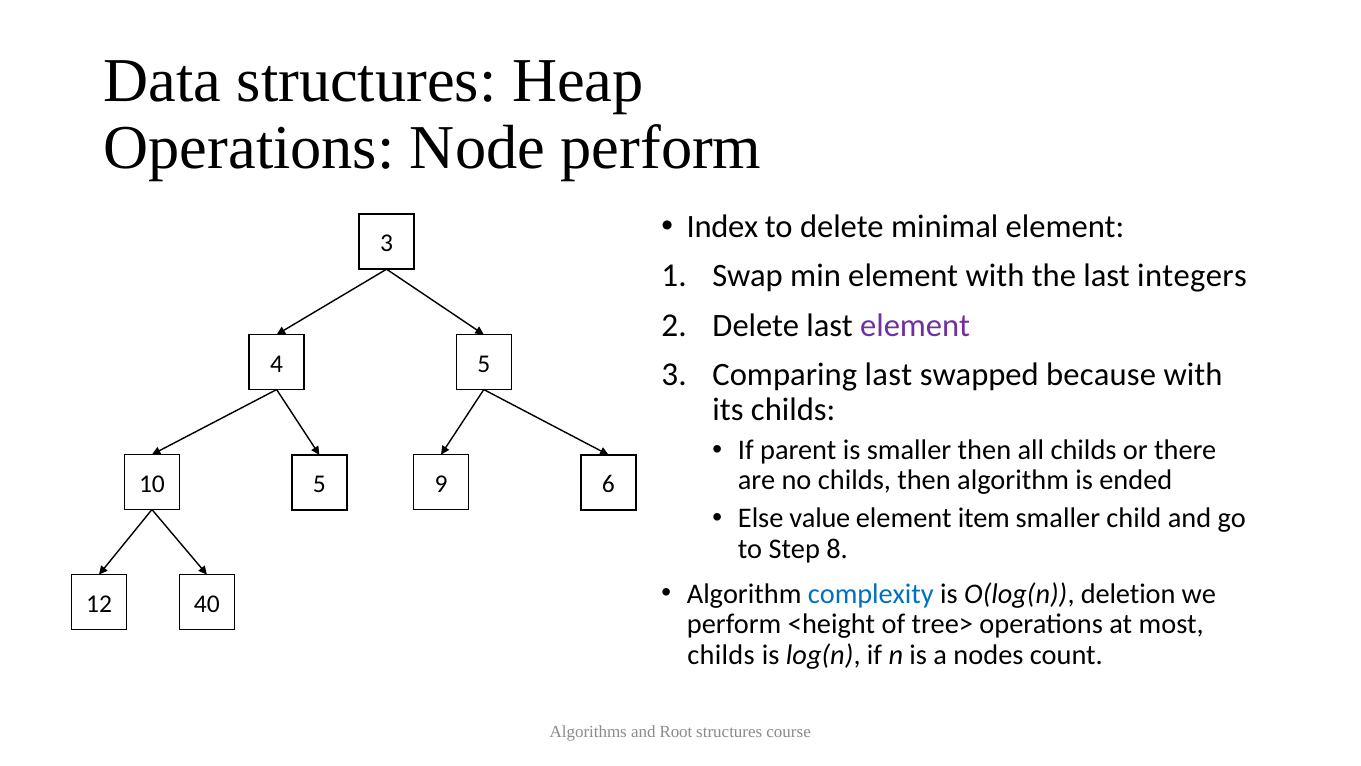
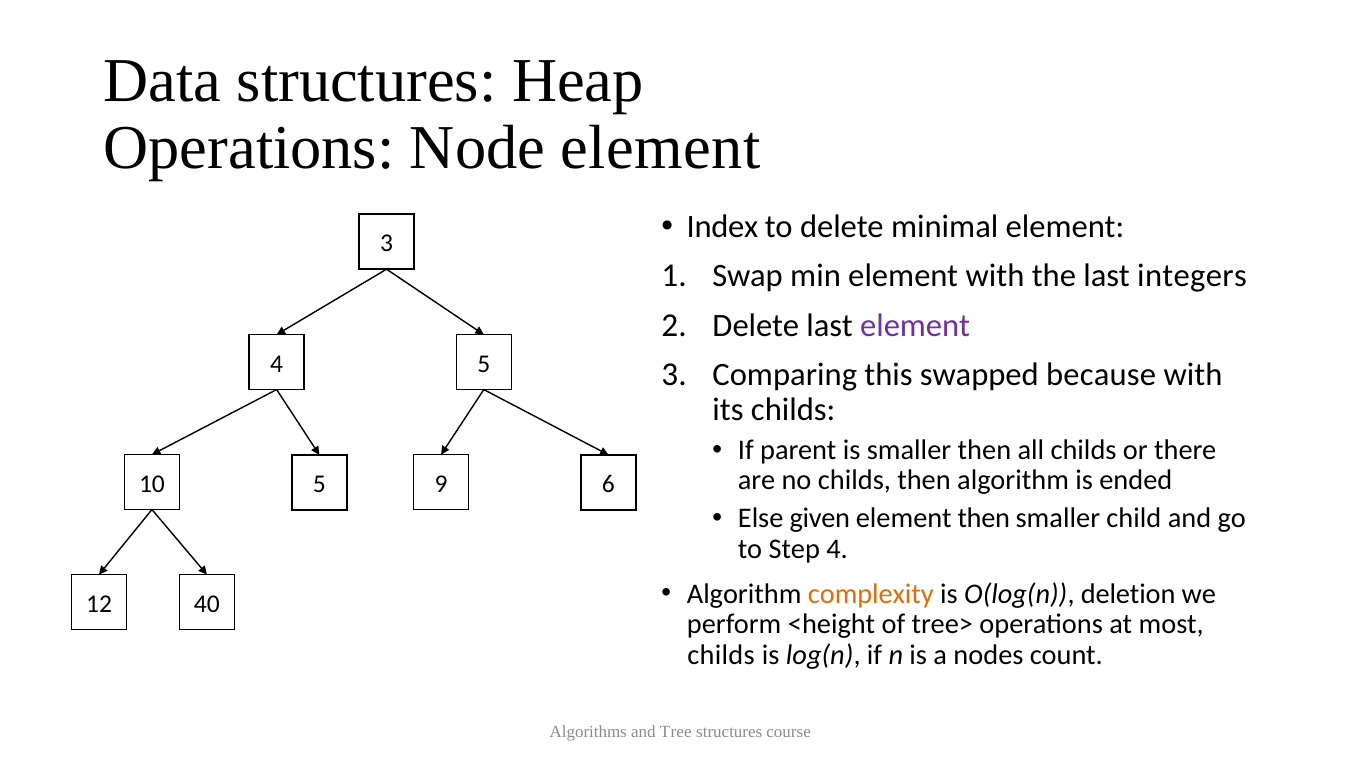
Node perform: perform -> element
Comparing last: last -> this
value: value -> given
element item: item -> then
Step 8: 8 -> 4
complexity colour: blue -> orange
Root: Root -> Tree
